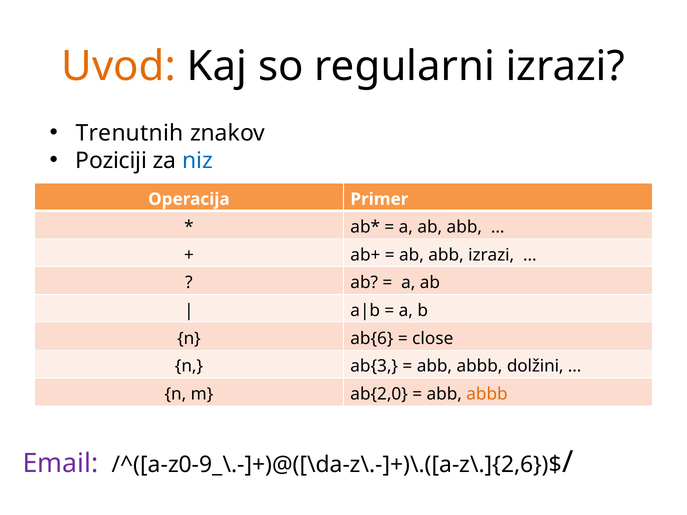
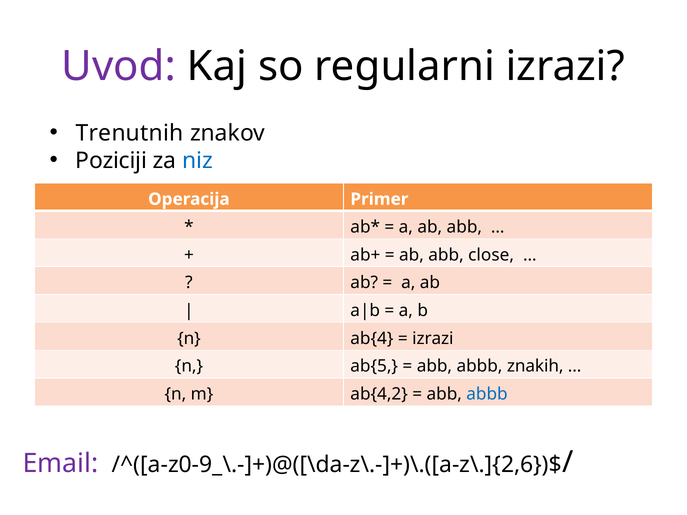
Uvod colour: orange -> purple
abb izrazi: izrazi -> close
ab{6: ab{6 -> ab{4
close at (433, 339): close -> izrazi
ab{3: ab{3 -> ab{5
dolžini: dolžini -> znakih
ab{2,0: ab{2,0 -> ab{4,2
abbb at (487, 394) colour: orange -> blue
